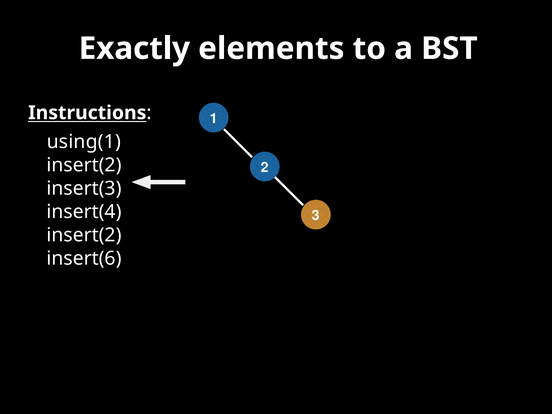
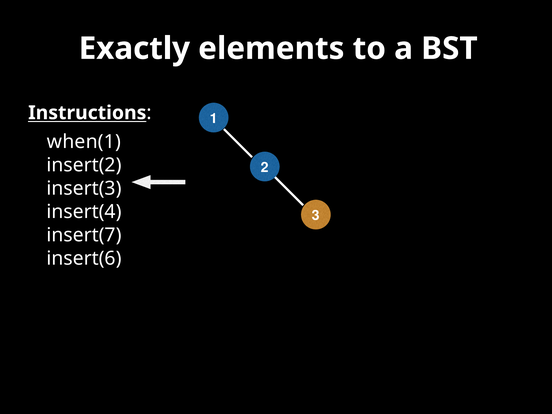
using(1: using(1 -> when(1
insert(2 at (84, 235): insert(2 -> insert(7
